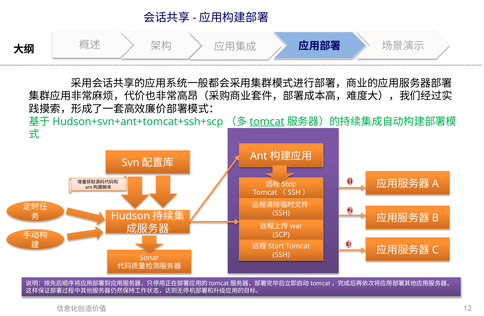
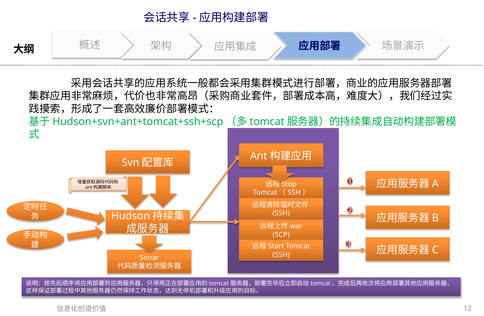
tomcat at (267, 122) underline: present -> none
